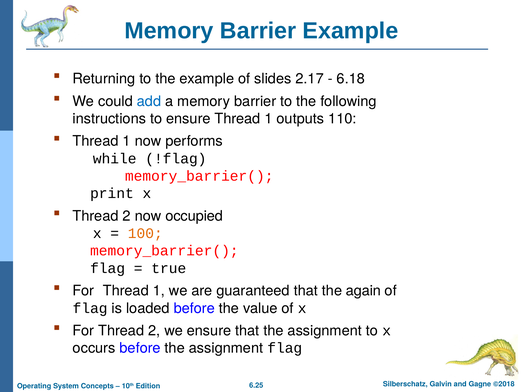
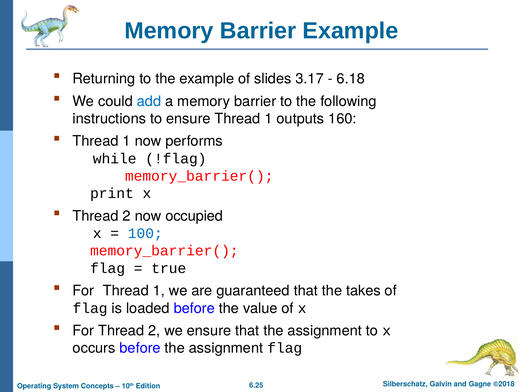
2.17: 2.17 -> 3.17
110: 110 -> 160
100 colour: orange -> blue
again: again -> takes
